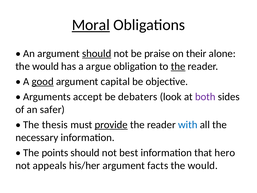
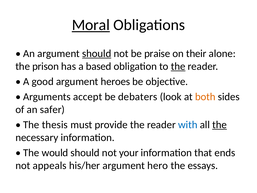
would at (46, 66): would -> prison
argue: argue -> based
good underline: present -> none
capital: capital -> heroes
both colour: purple -> orange
provide underline: present -> none
the at (220, 125) underline: none -> present
points: points -> would
best: best -> your
hero: hero -> ends
facts: facts -> hero
would at (203, 165): would -> essays
